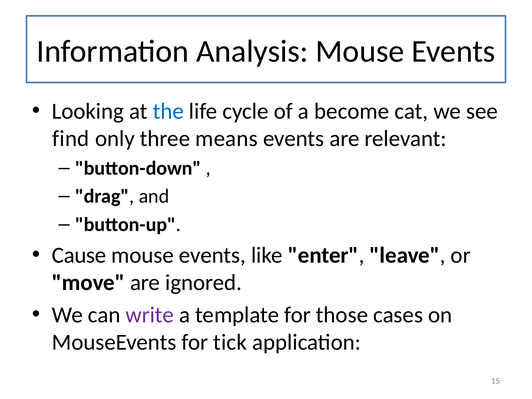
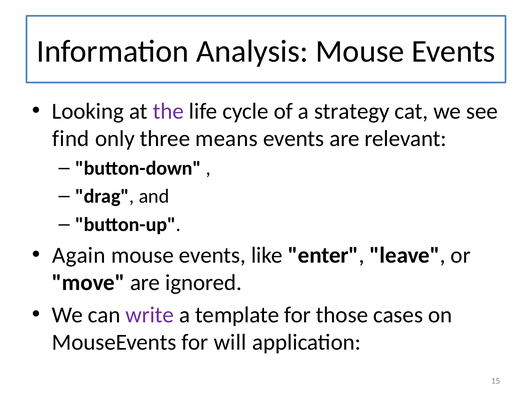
the colour: blue -> purple
become: become -> strategy
Cause: Cause -> Again
tick: tick -> will
